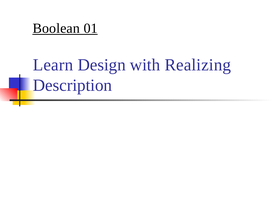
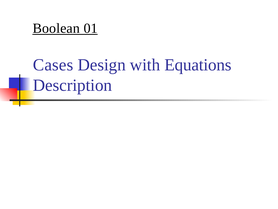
Learn: Learn -> Cases
Realizing: Realizing -> Equations
